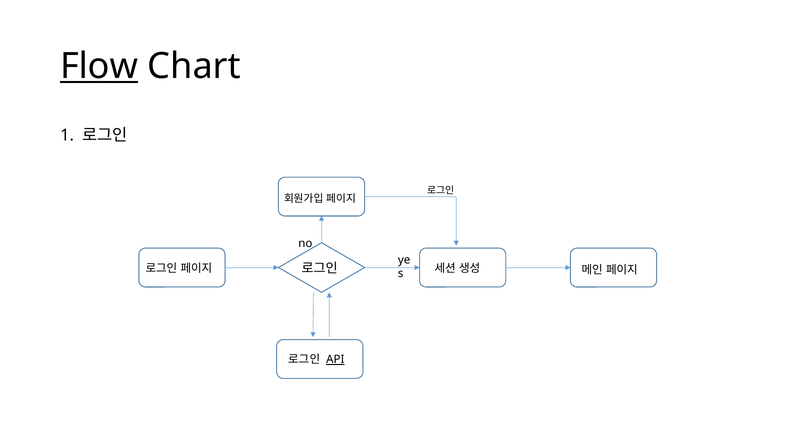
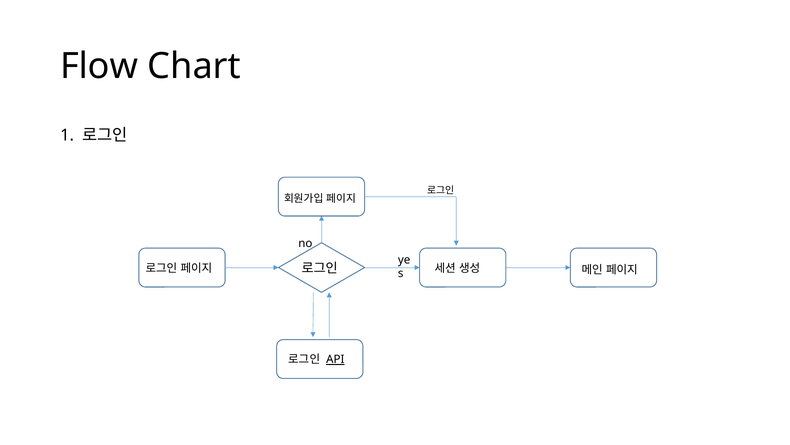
Flow underline: present -> none
